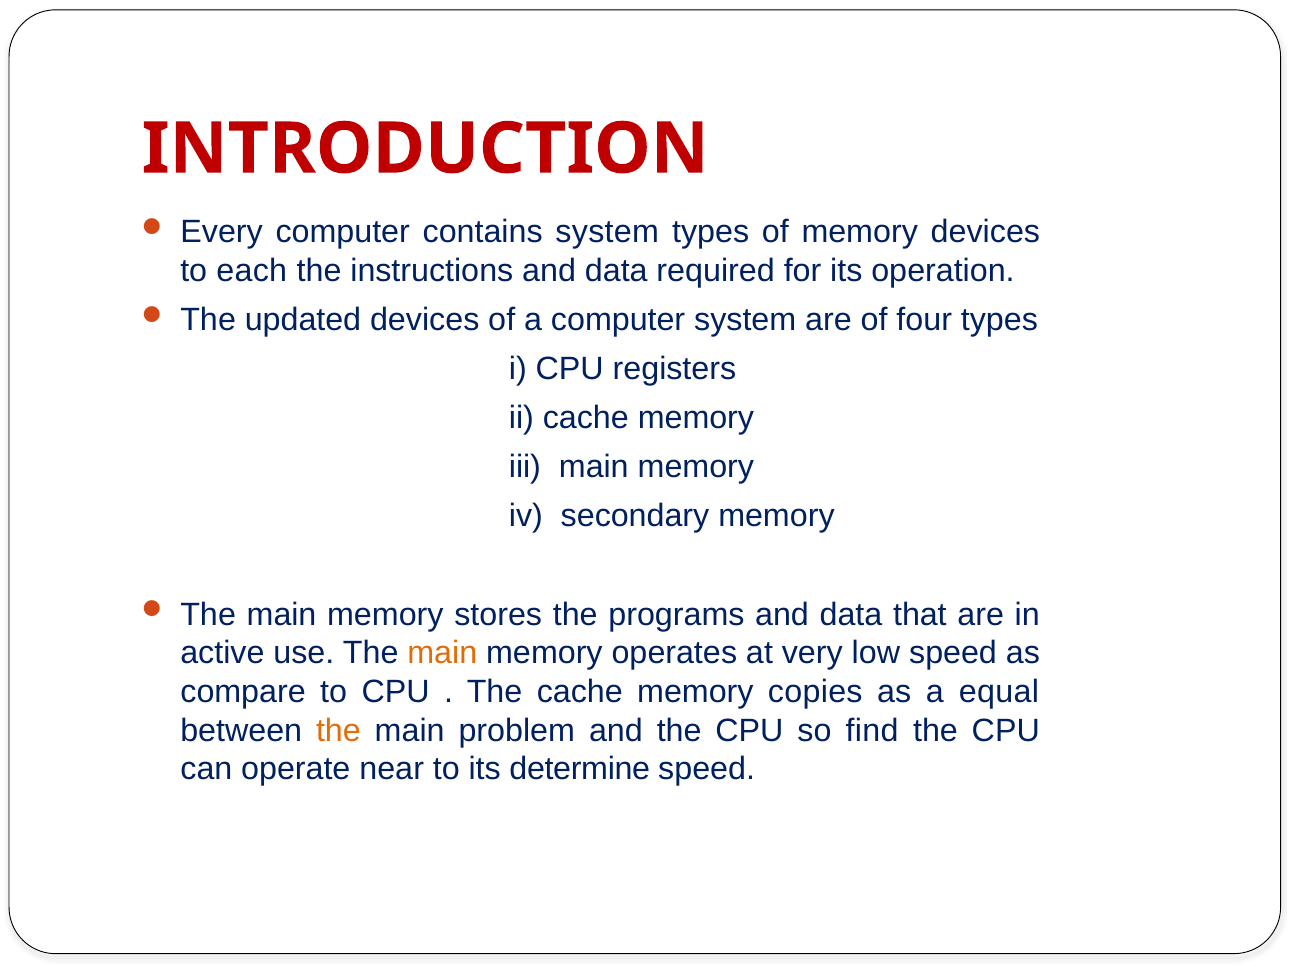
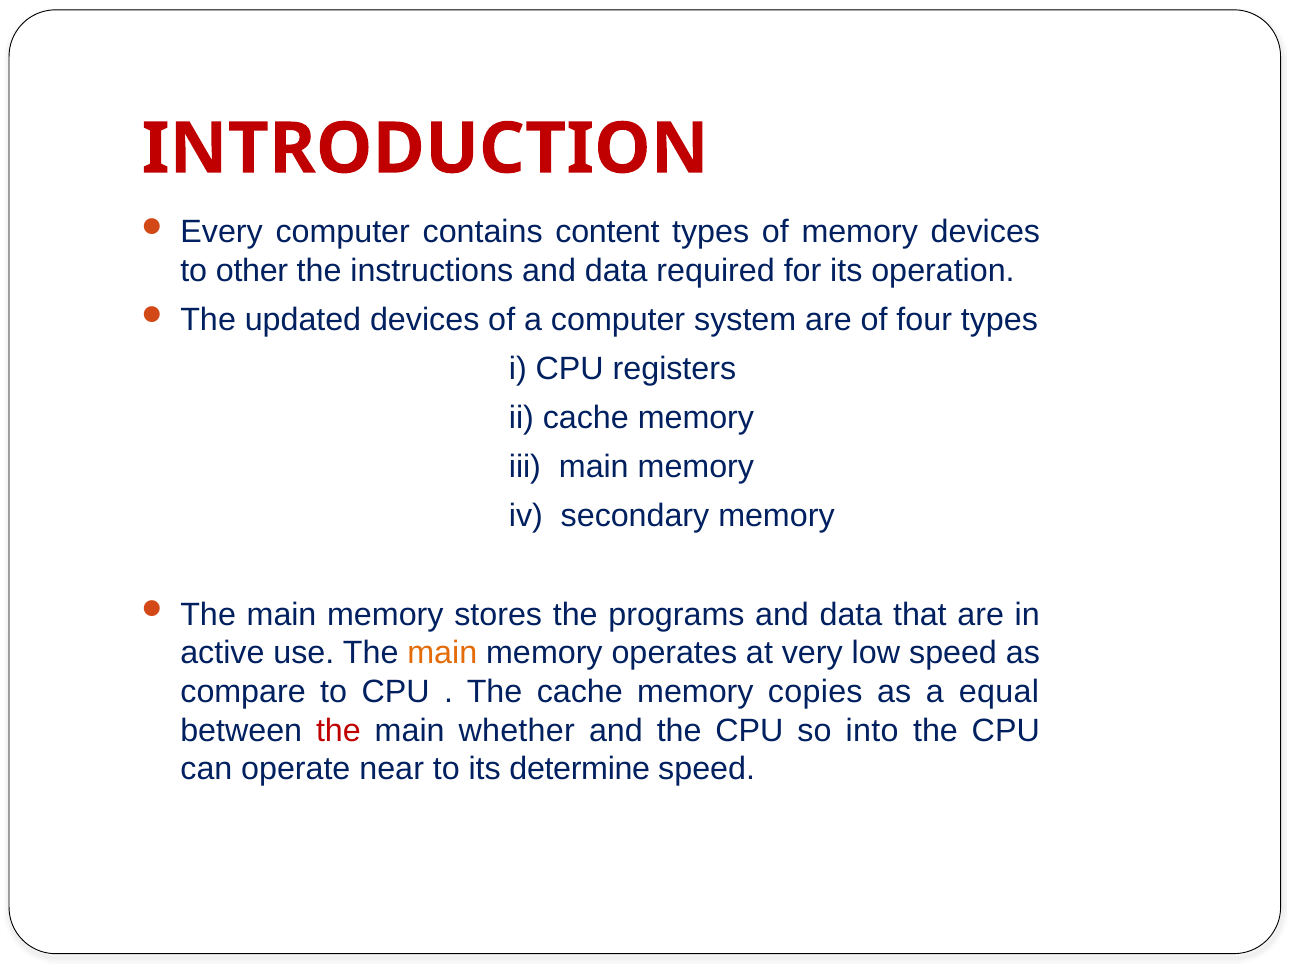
contains system: system -> content
each: each -> other
the at (338, 731) colour: orange -> red
problem: problem -> whether
find: find -> into
